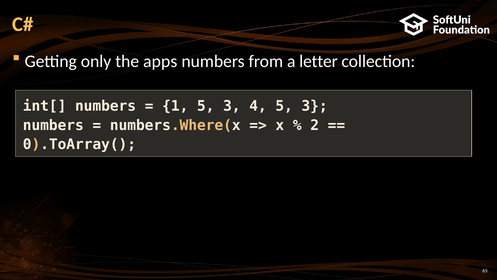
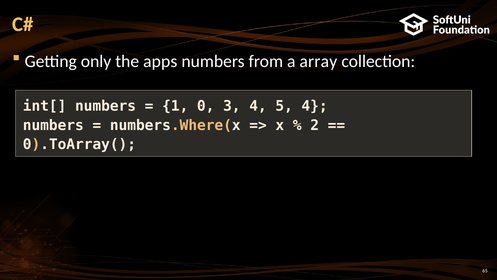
letter: letter -> array
1 5: 5 -> 0
4 5 3: 3 -> 4
